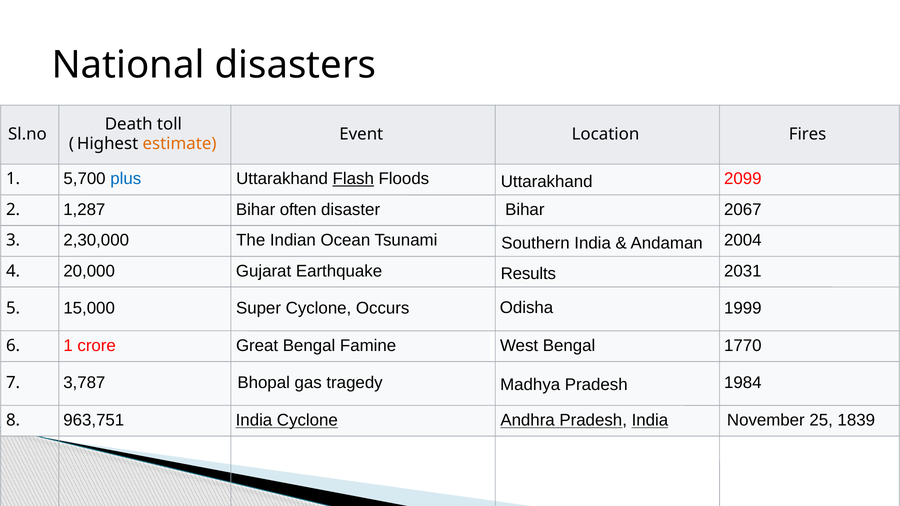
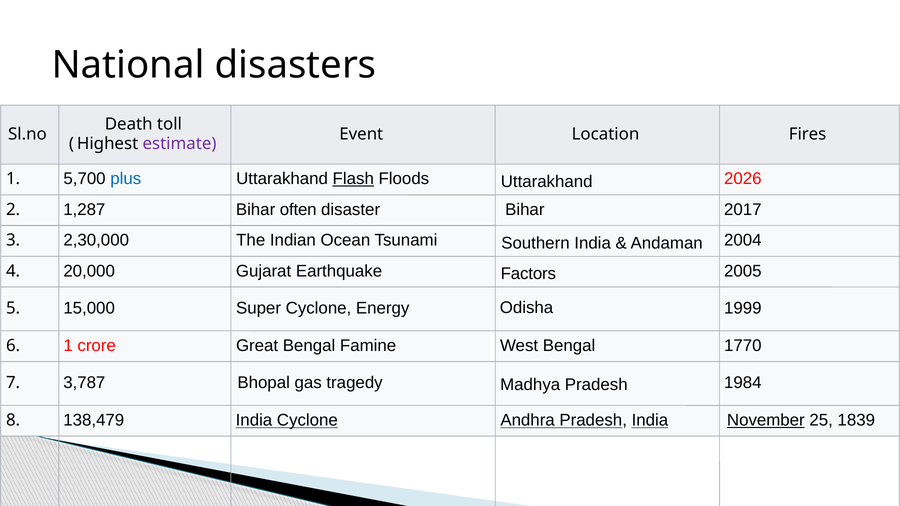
estimate colour: orange -> purple
2099: 2099 -> 2026
2067: 2067 -> 2017
Results: Results -> Factors
2031: 2031 -> 2005
Occurs: Occurs -> Energy
963,751: 963,751 -> 138,479
November underline: none -> present
